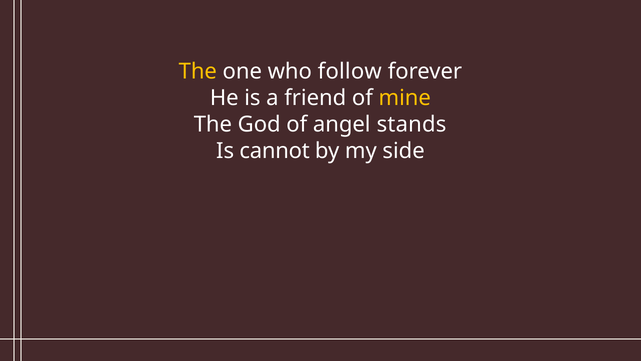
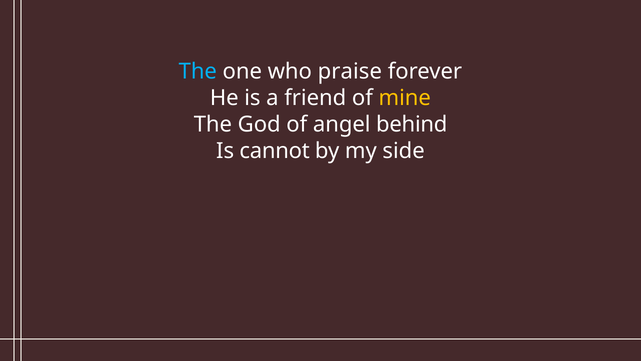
The at (198, 71) colour: yellow -> light blue
follow: follow -> praise
stands: stands -> behind
